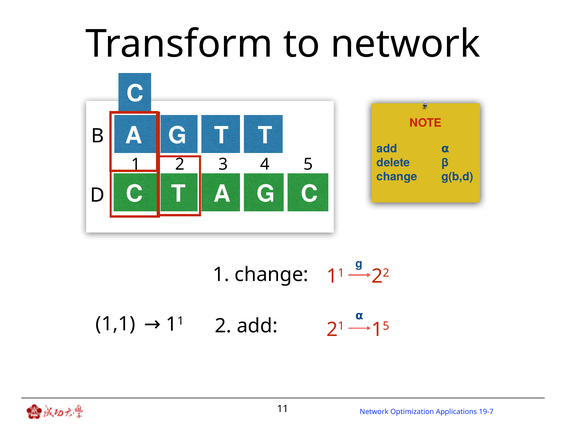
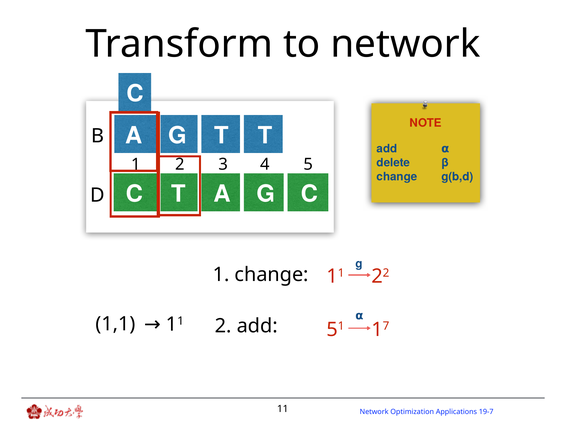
add 2: 2 -> 5
1 5: 5 -> 7
